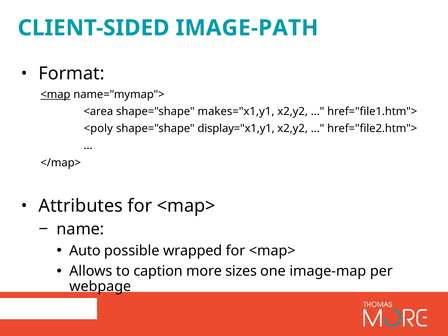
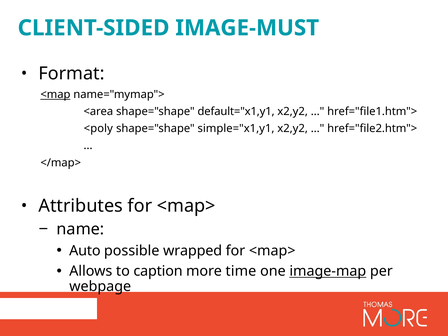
IMAGE-PATH: IMAGE-PATH -> IMAGE-MUST
makes="x1,y1: makes="x1,y1 -> default="x1,y1
display="x1,y1: display="x1,y1 -> simple="x1,y1
sizes: sizes -> time
image-map underline: none -> present
